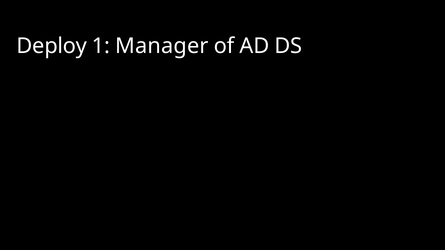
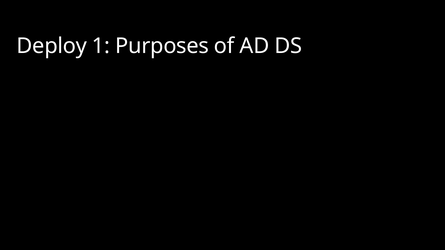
Manager: Manager -> Purposes
